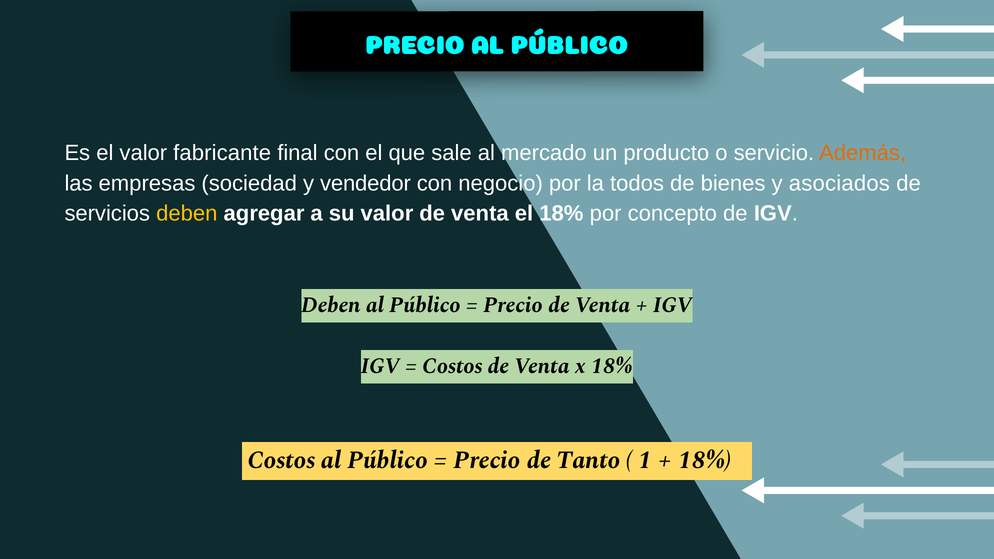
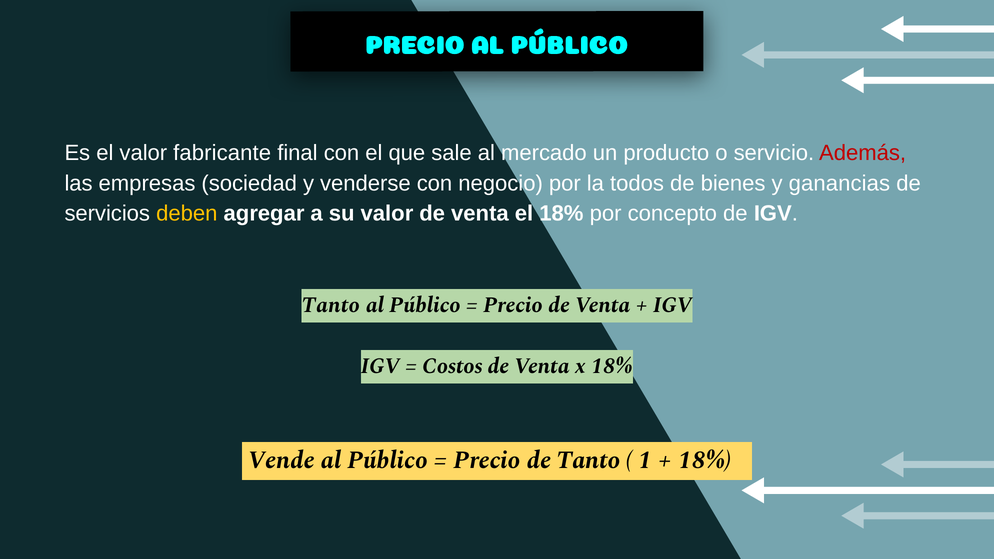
Además colour: orange -> red
vendedor: vendedor -> venderse
asociados: asociados -> ganancias
Deben at (331, 305): Deben -> Tanto
Costos at (282, 460): Costos -> Vende
